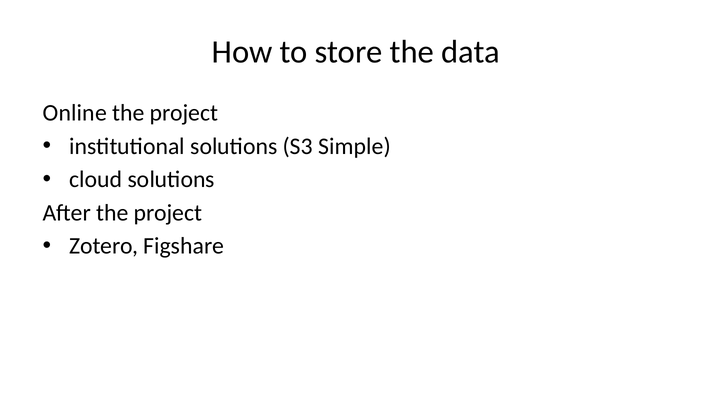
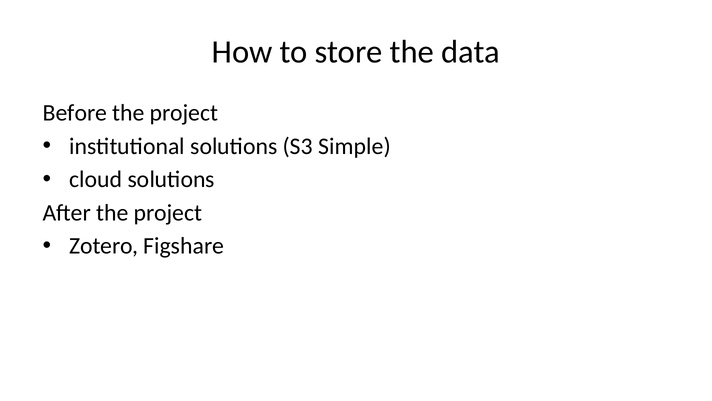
Online: Online -> Before
